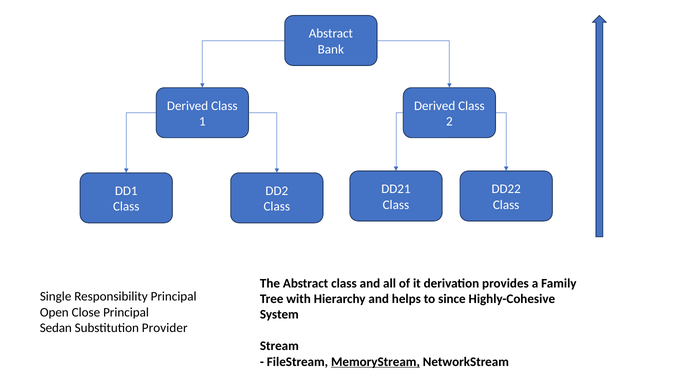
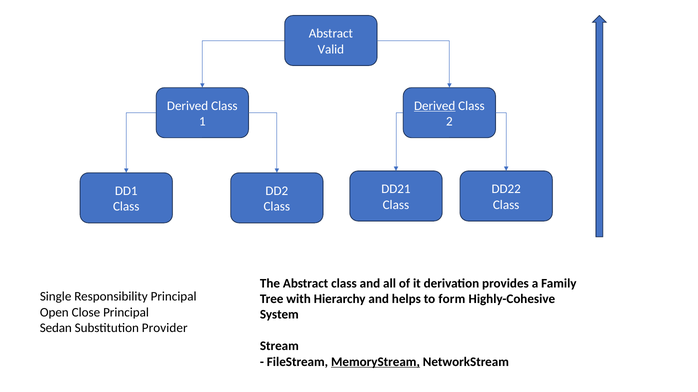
Bank: Bank -> Valid
Derived at (435, 106) underline: none -> present
since: since -> form
